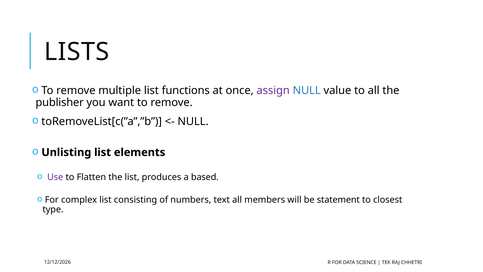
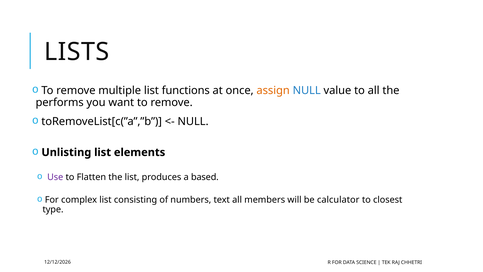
assign colour: purple -> orange
publisher: publisher -> performs
statement: statement -> calculator
